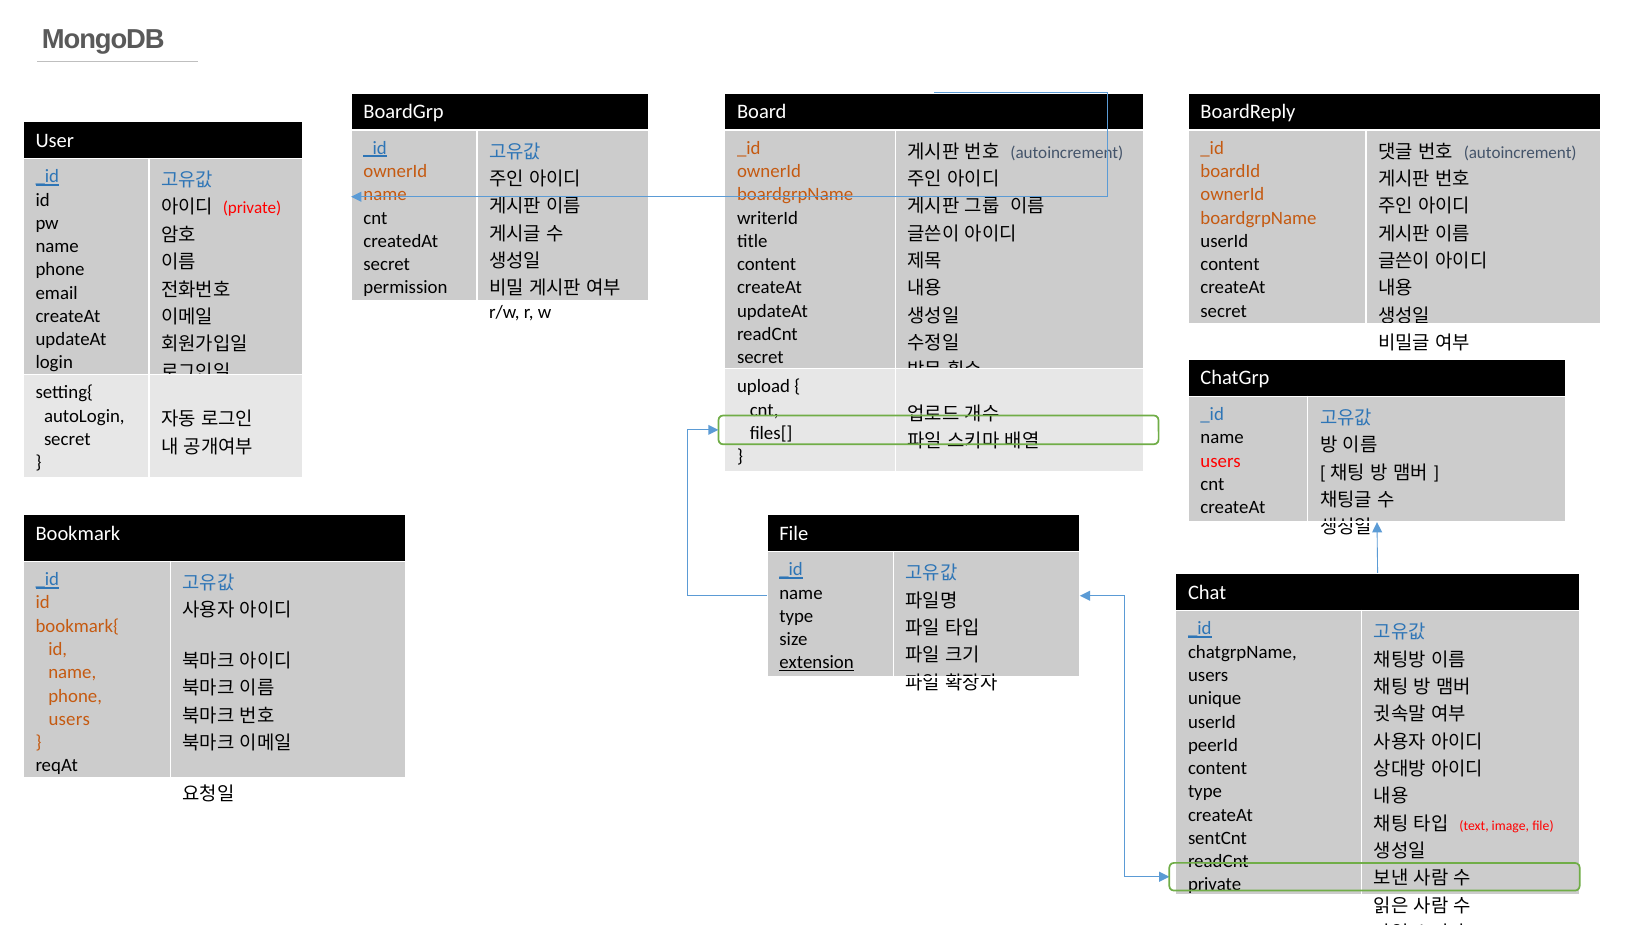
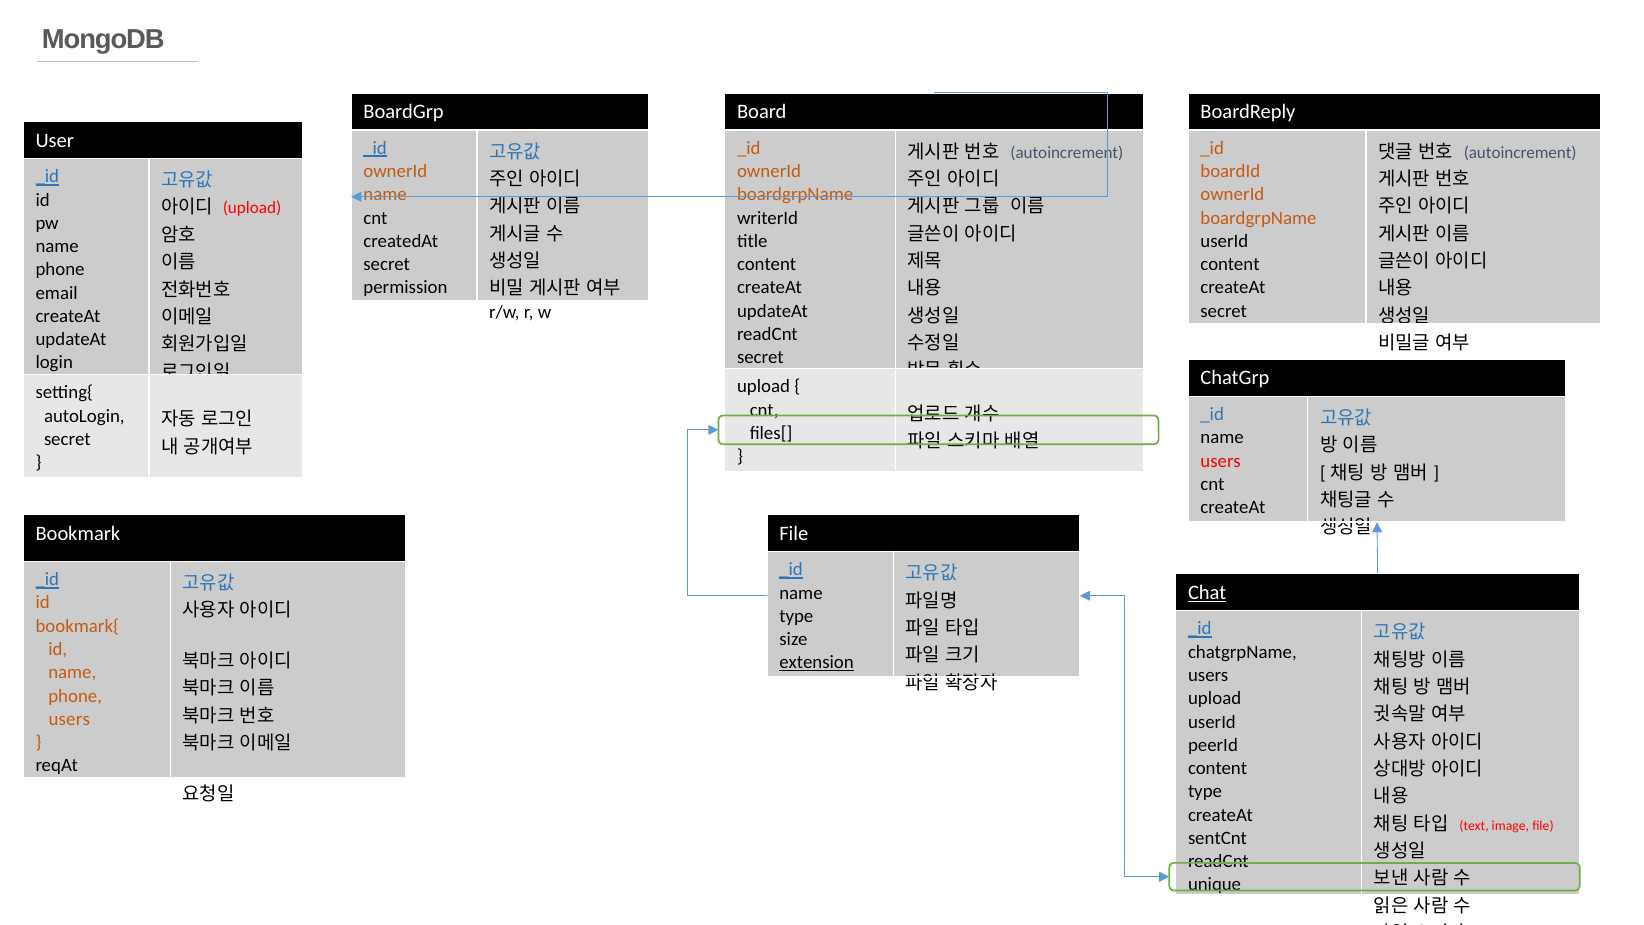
private at (252, 208): private -> upload
Chat underline: none -> present
unique at (1215, 698): unique -> upload
private at (1215, 884): private -> unique
